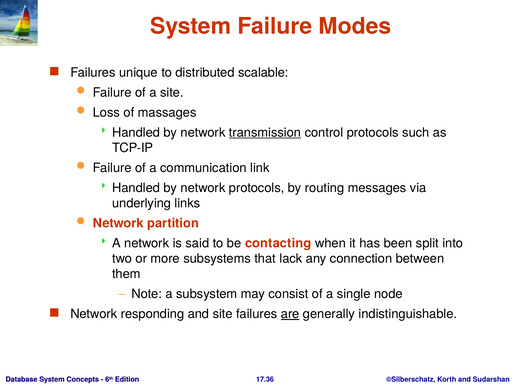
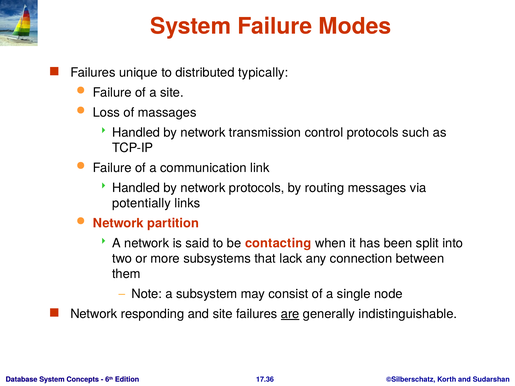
scalable: scalable -> typically
transmission underline: present -> none
underlying: underlying -> potentially
